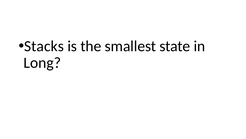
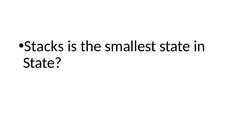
Long at (42, 63): Long -> State
